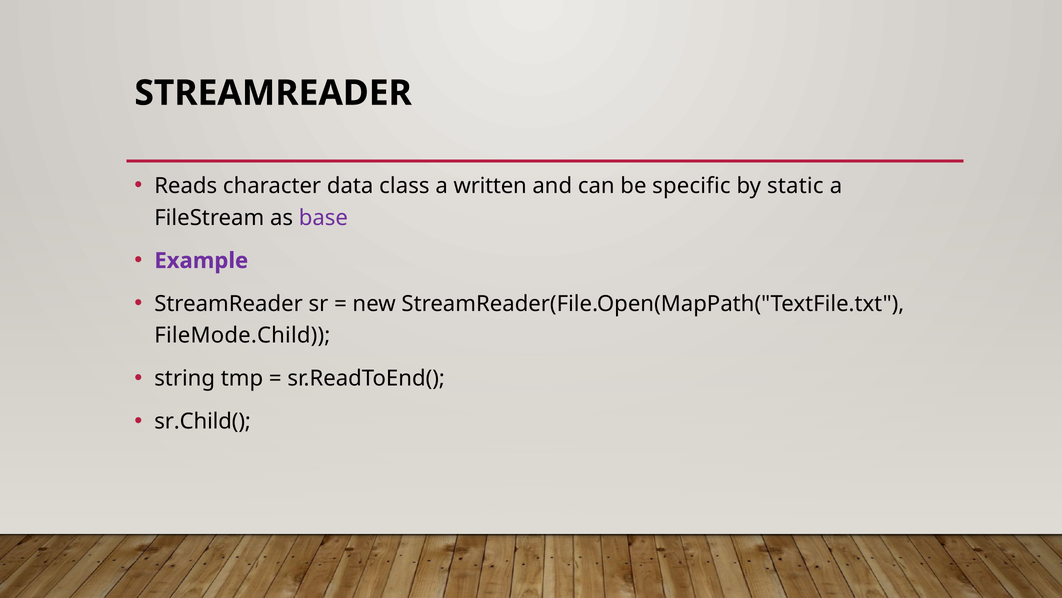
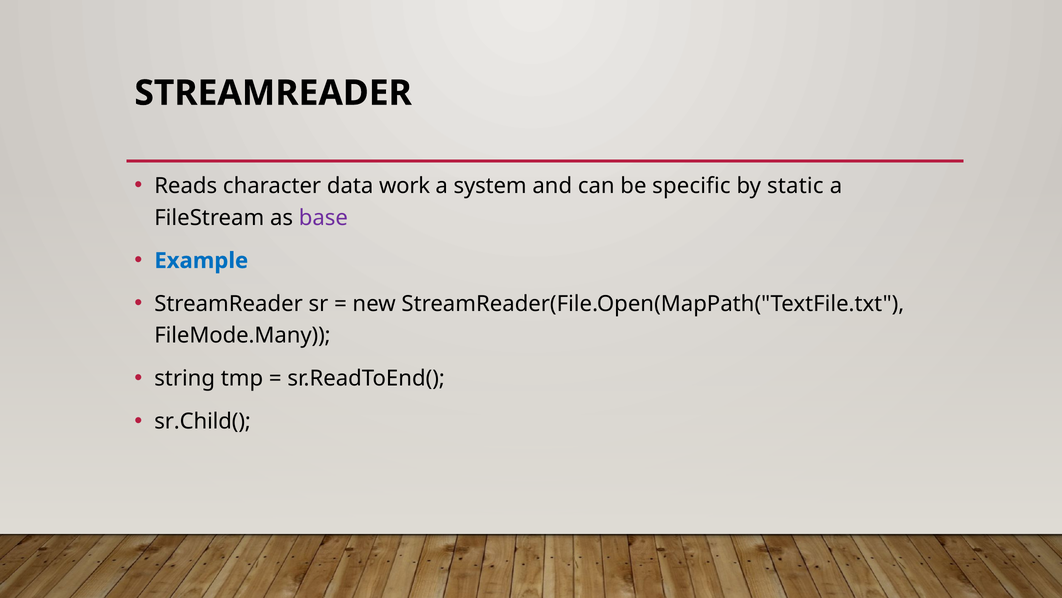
class: class -> work
written: written -> system
Example colour: purple -> blue
FileMode.Child: FileMode.Child -> FileMode.Many
